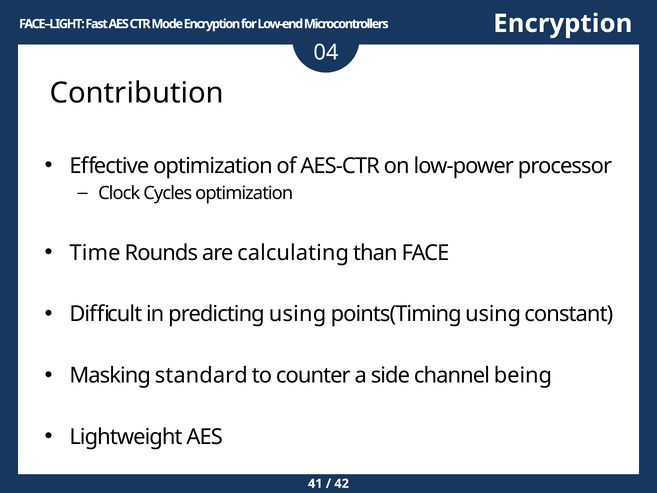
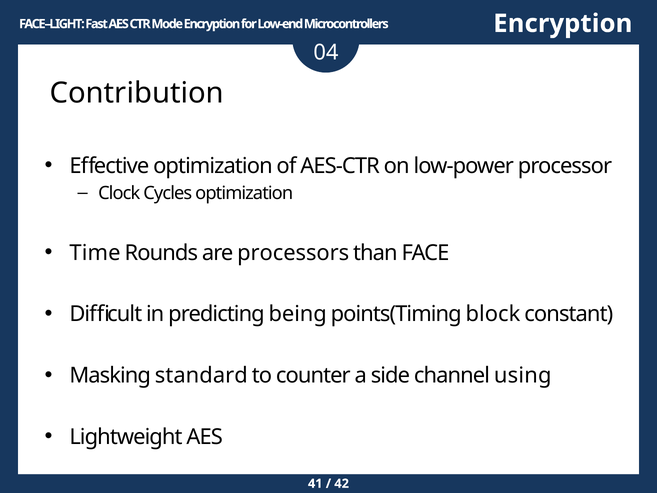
calculating: calculating -> processors
predicting using: using -> being
points(Timing using: using -> block
being: being -> using
